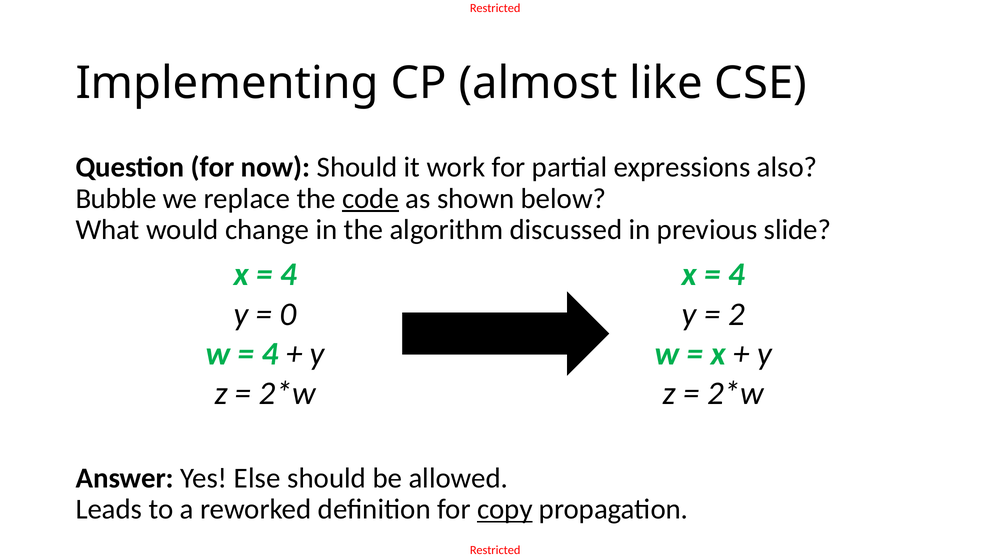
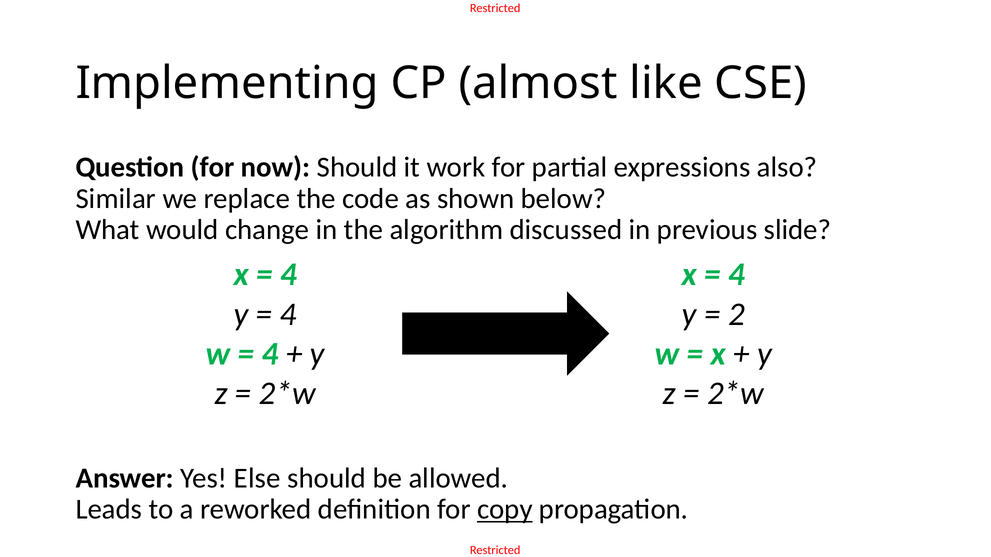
Bubble: Bubble -> Similar
code underline: present -> none
0 at (288, 314): 0 -> 4
